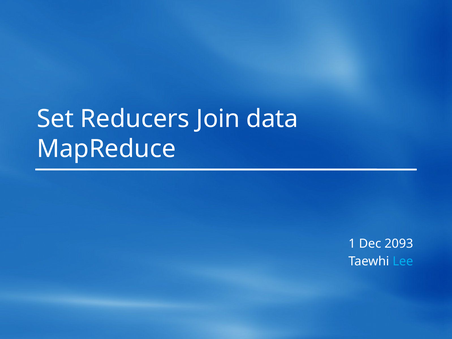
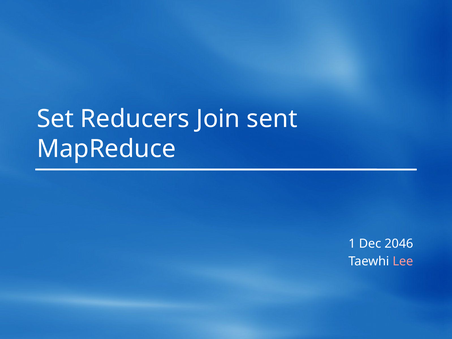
data: data -> sent
2093: 2093 -> 2046
Lee colour: light blue -> pink
